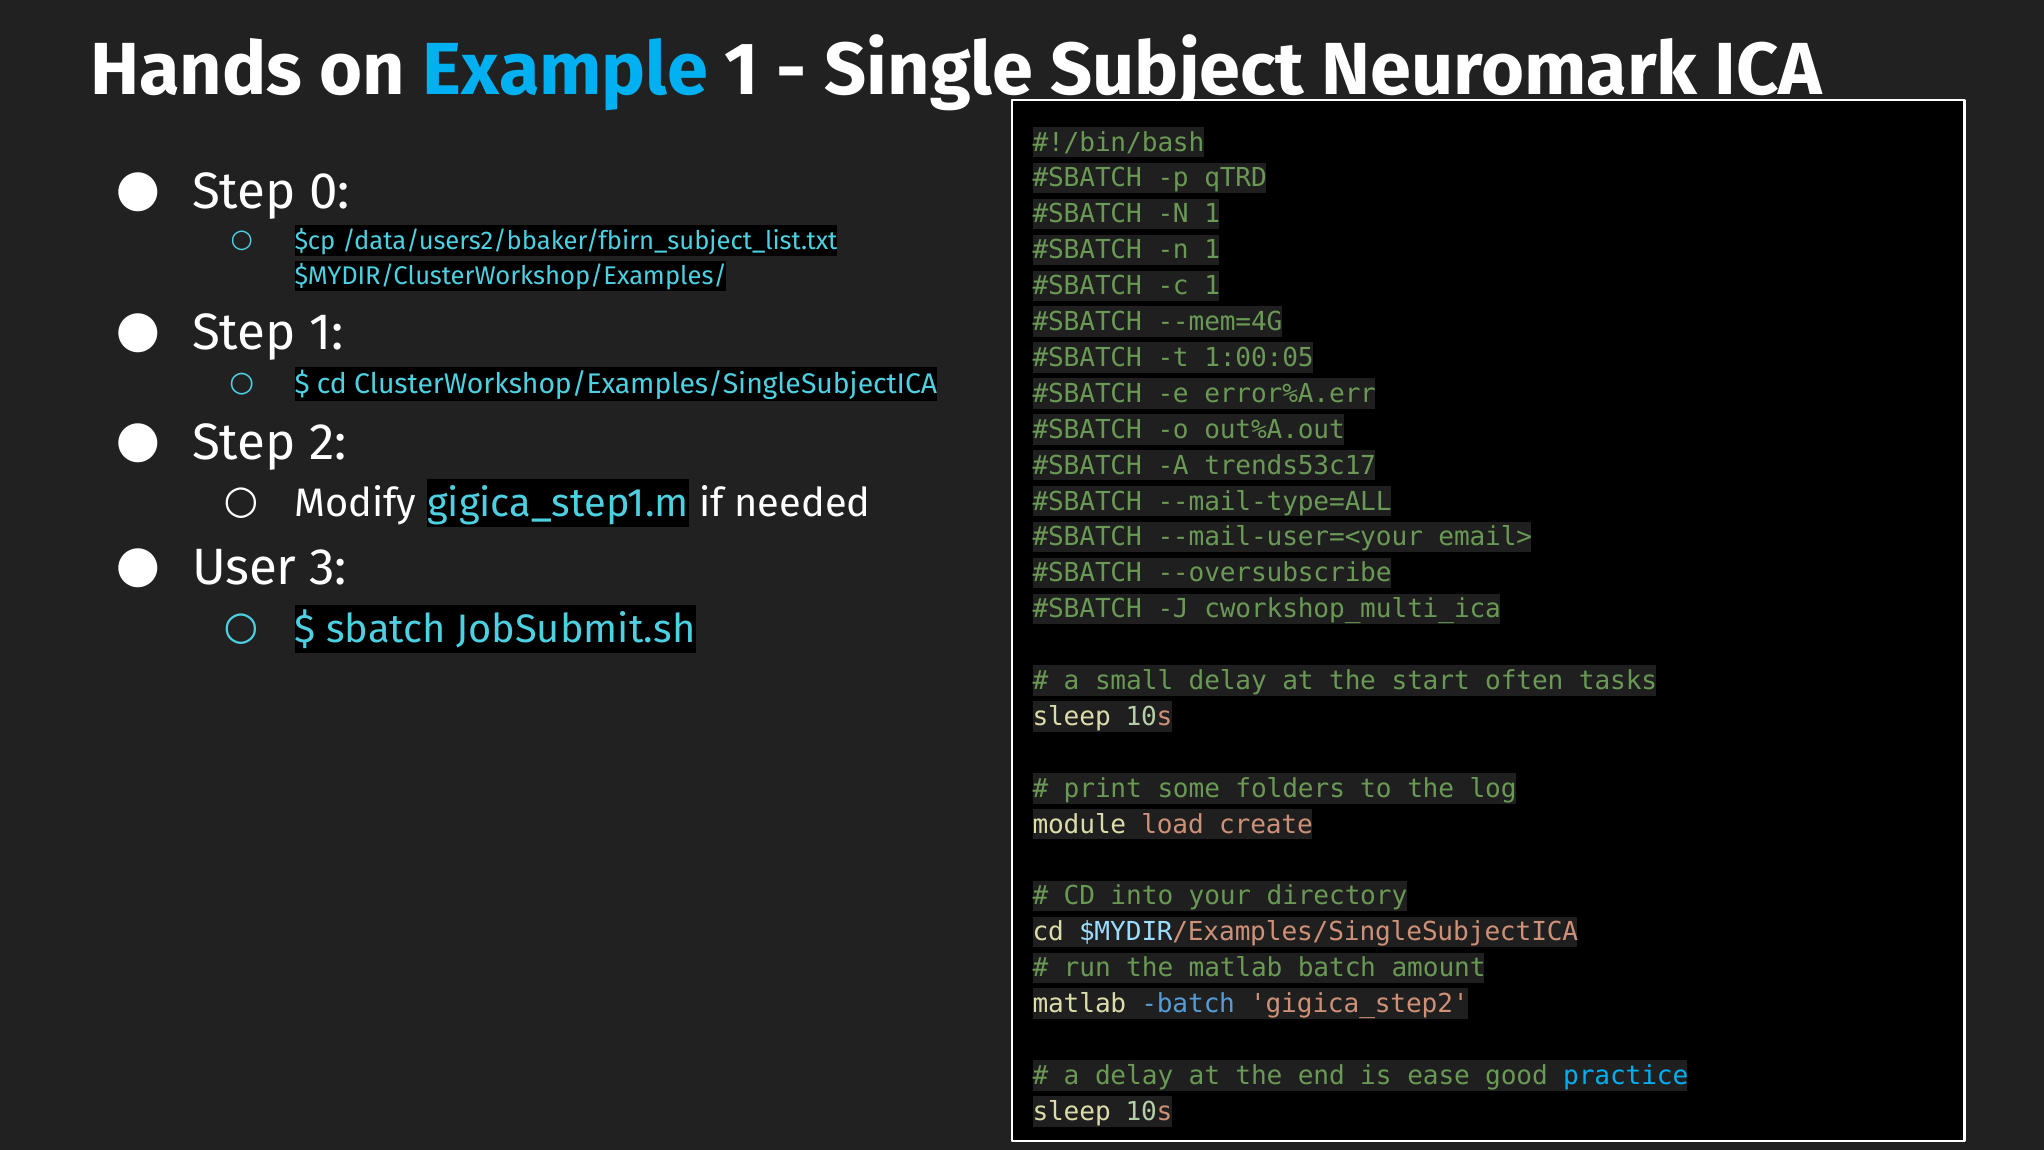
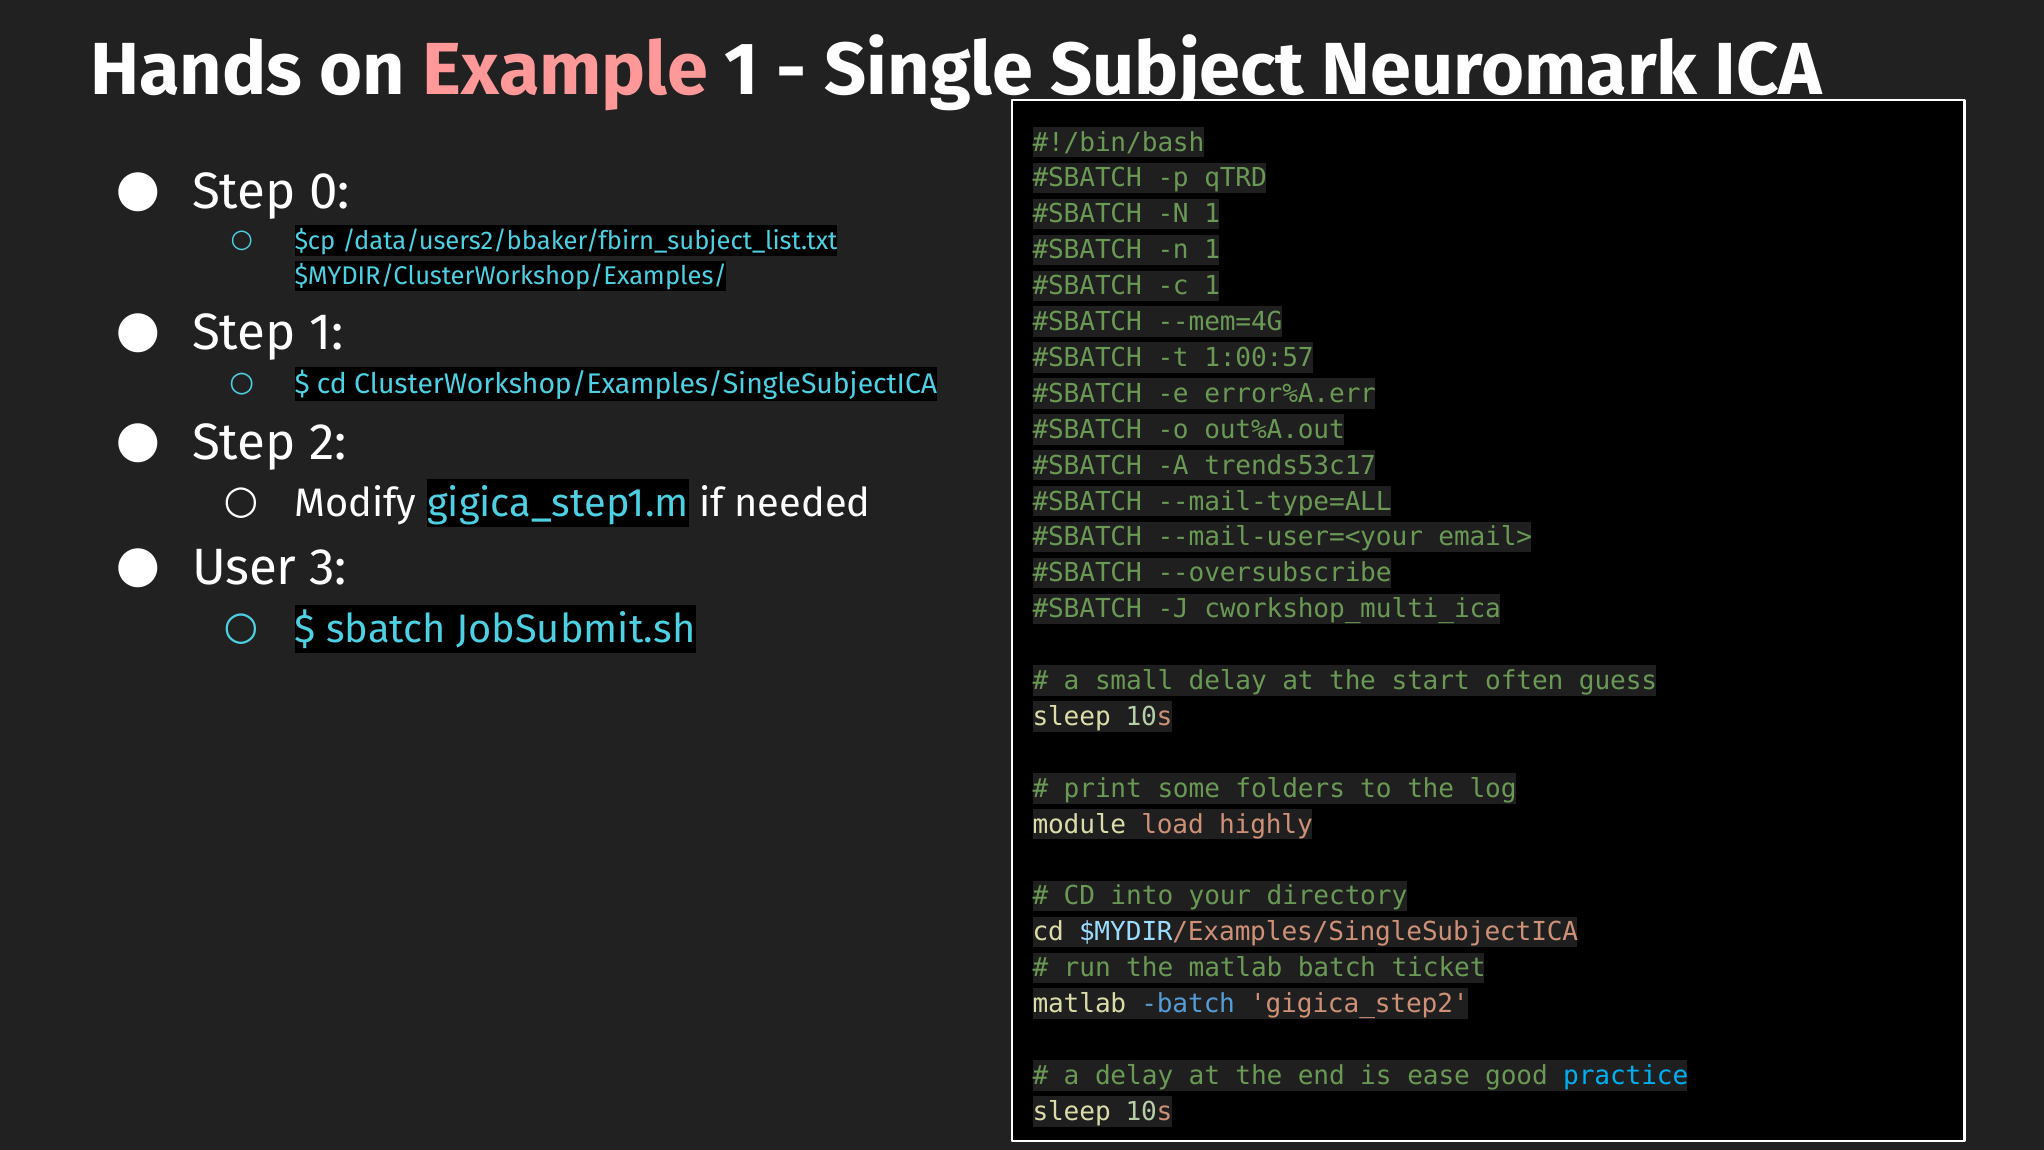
Example colour: light blue -> pink
1:00:05: 1:00:05 -> 1:00:57
tasks: tasks -> guess
create: create -> highly
amount: amount -> ticket
